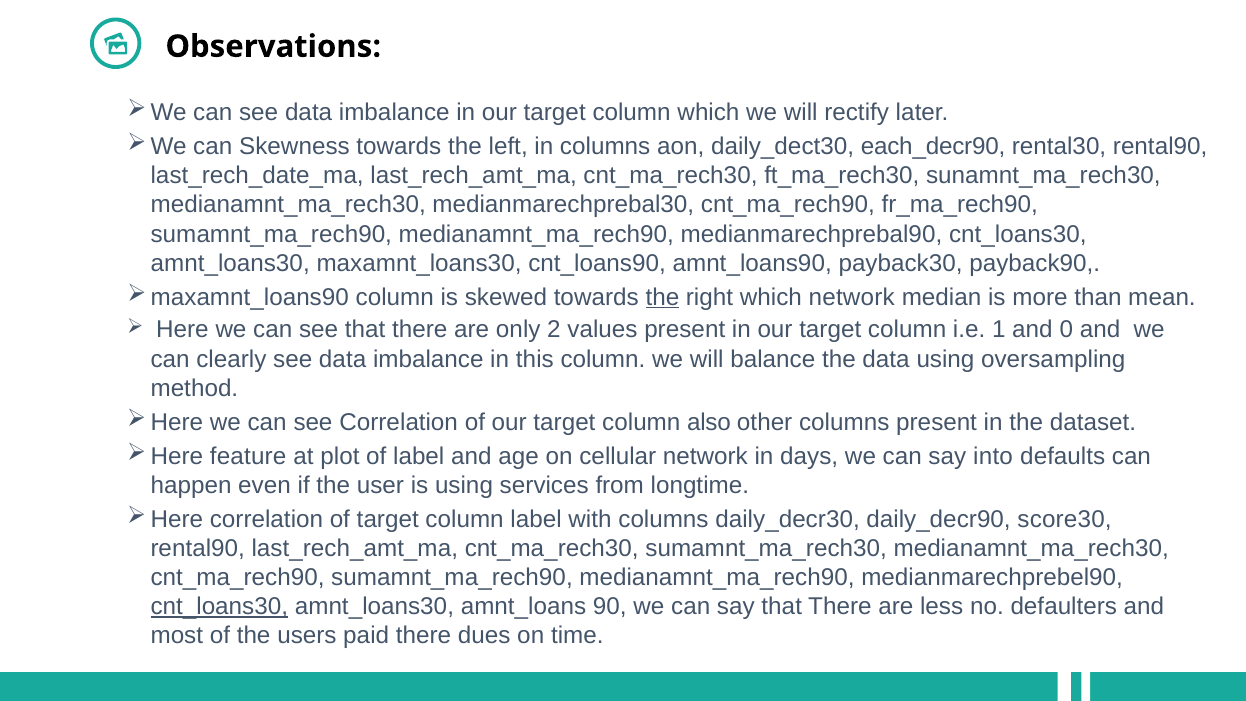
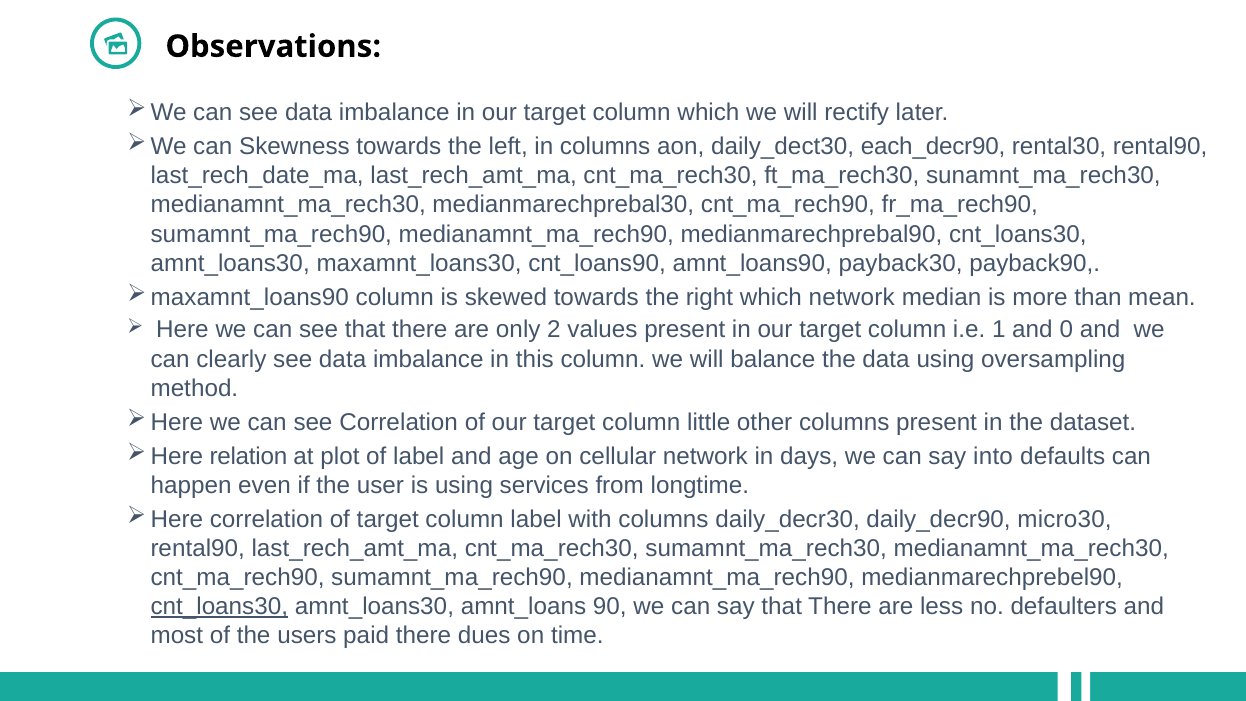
the at (662, 297) underline: present -> none
also: also -> little
feature: feature -> relation
score30: score30 -> micro30
